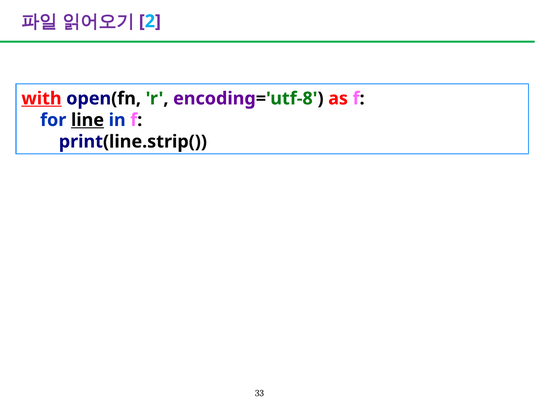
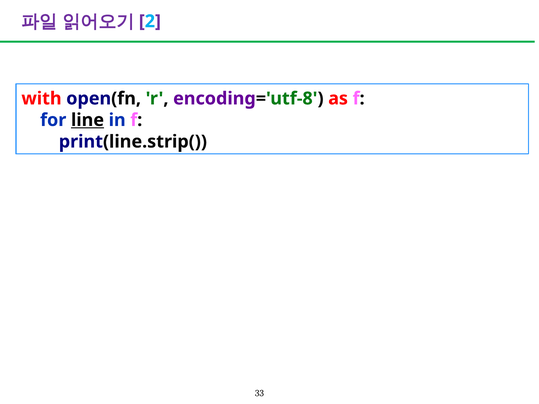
with underline: present -> none
